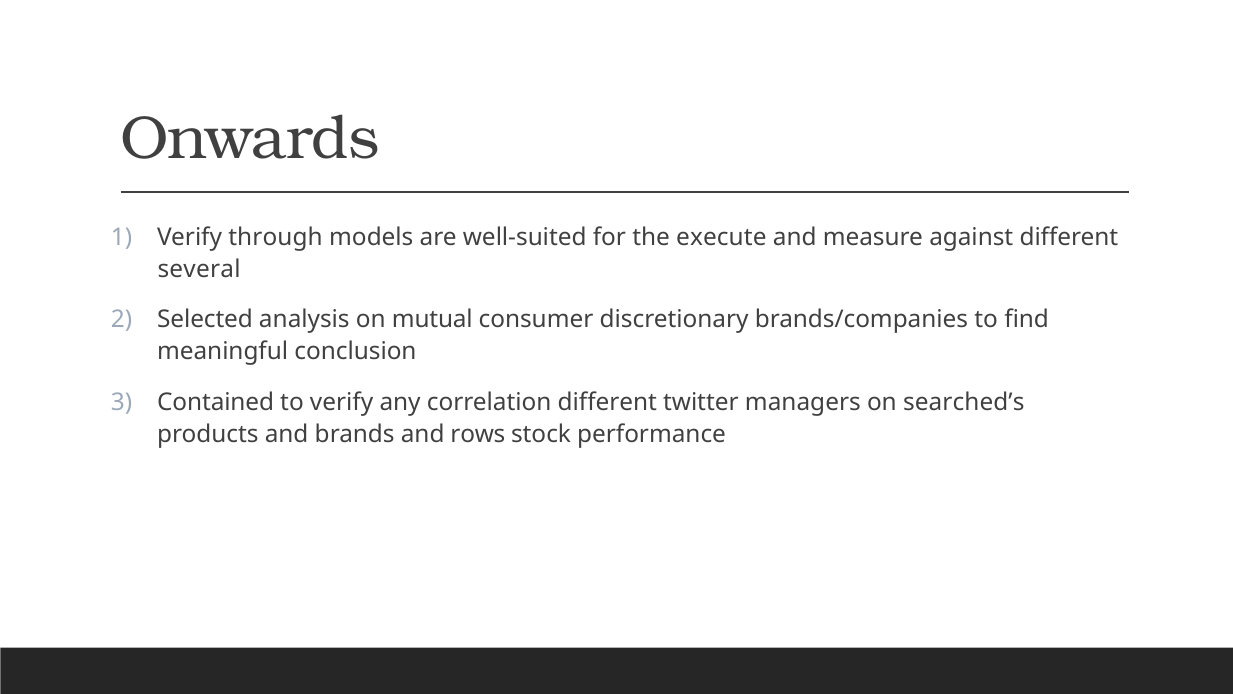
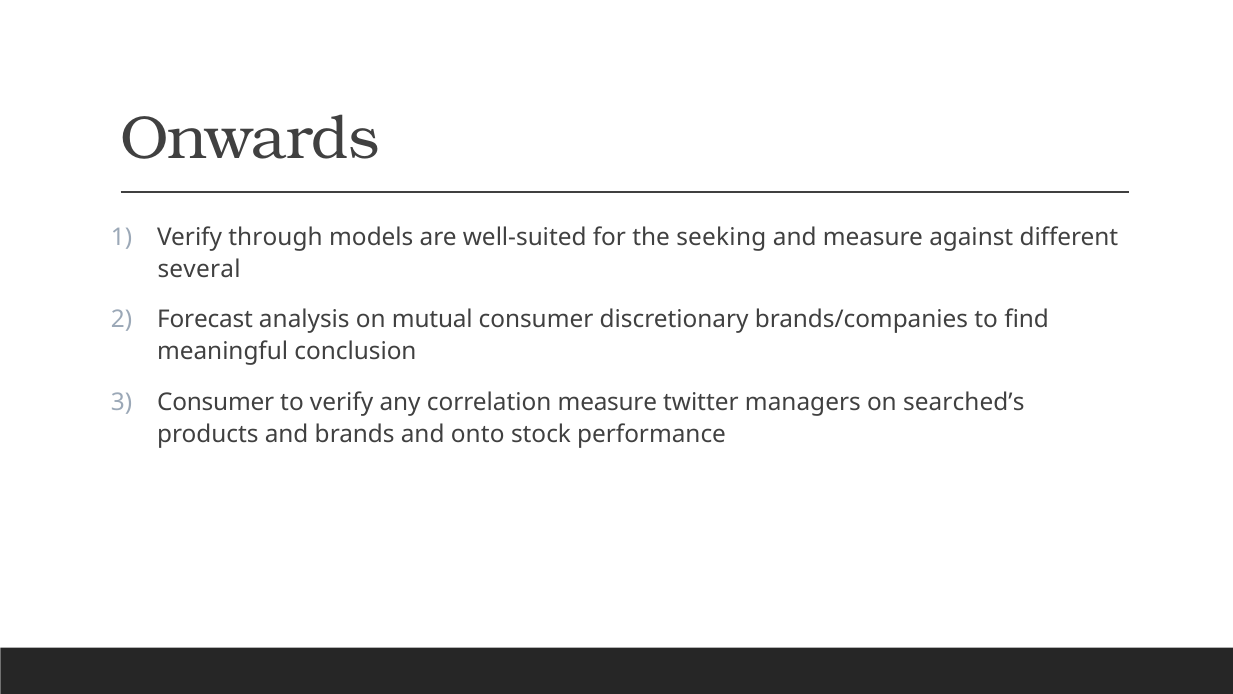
execute: execute -> seeking
Selected: Selected -> Forecast
Contained at (216, 402): Contained -> Consumer
correlation different: different -> measure
rows: rows -> onto
